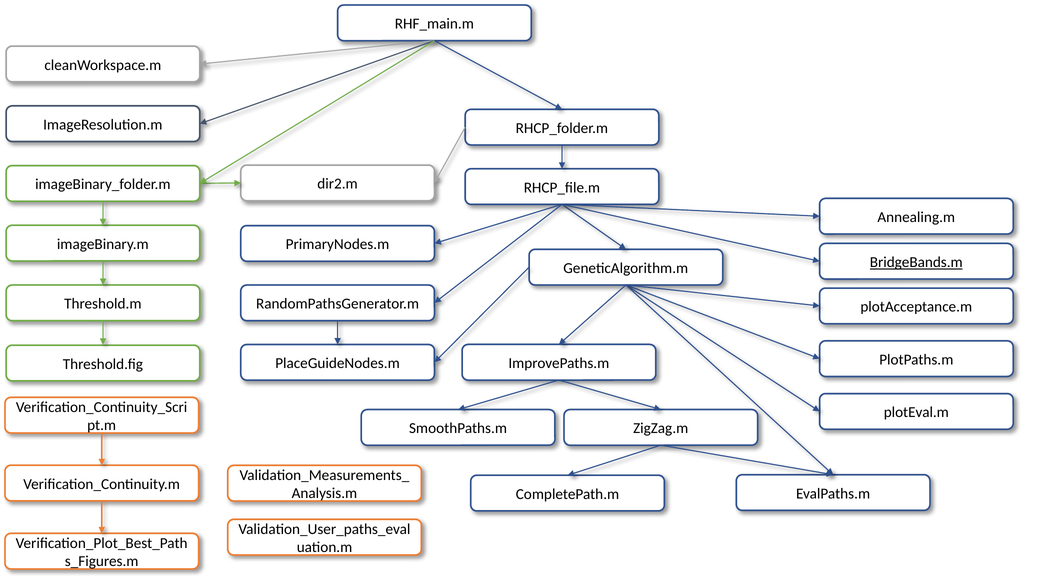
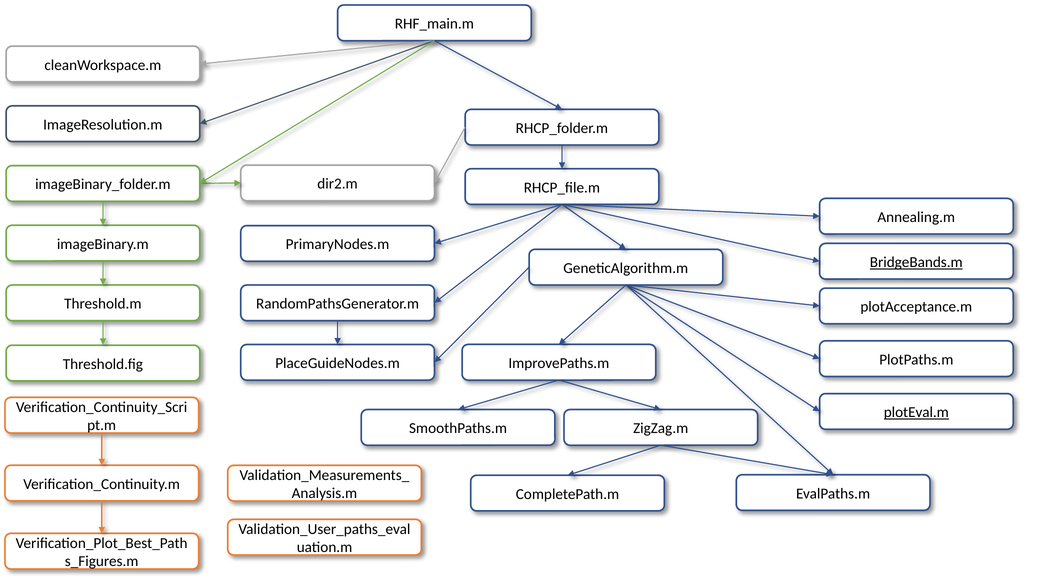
plotEval.m underline: none -> present
